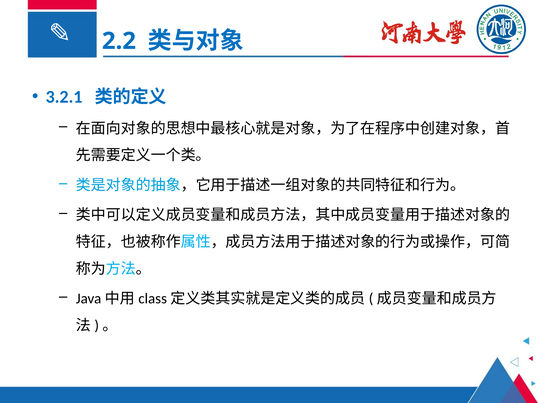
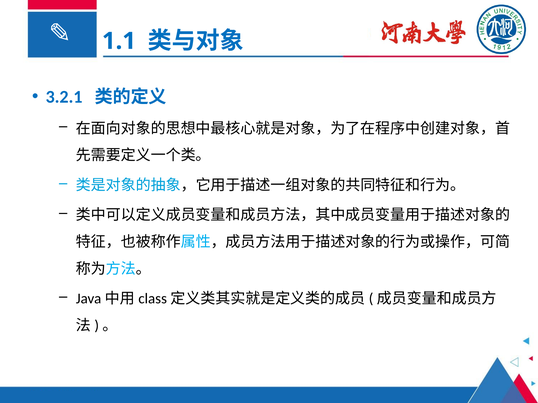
2.2: 2.2 -> 1.1
